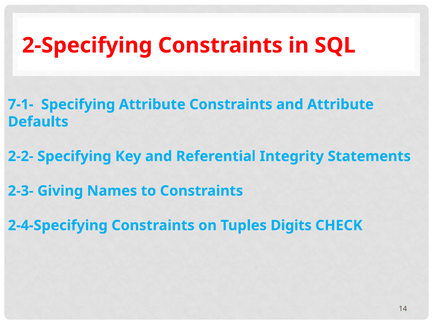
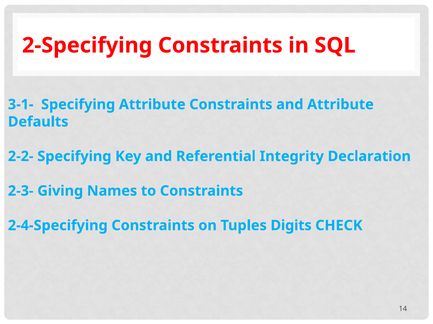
7-1-: 7-1- -> 3-1-
Statements: Statements -> Declaration
